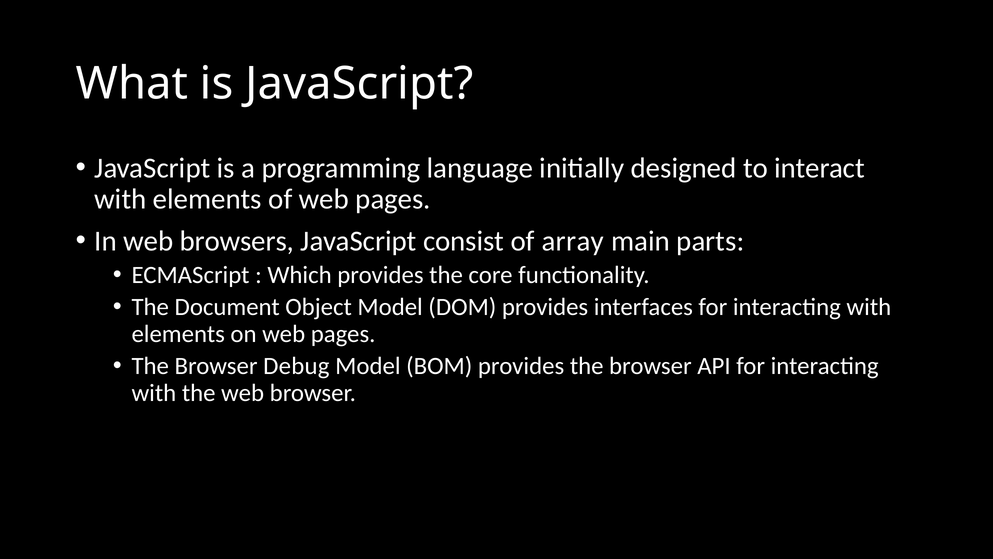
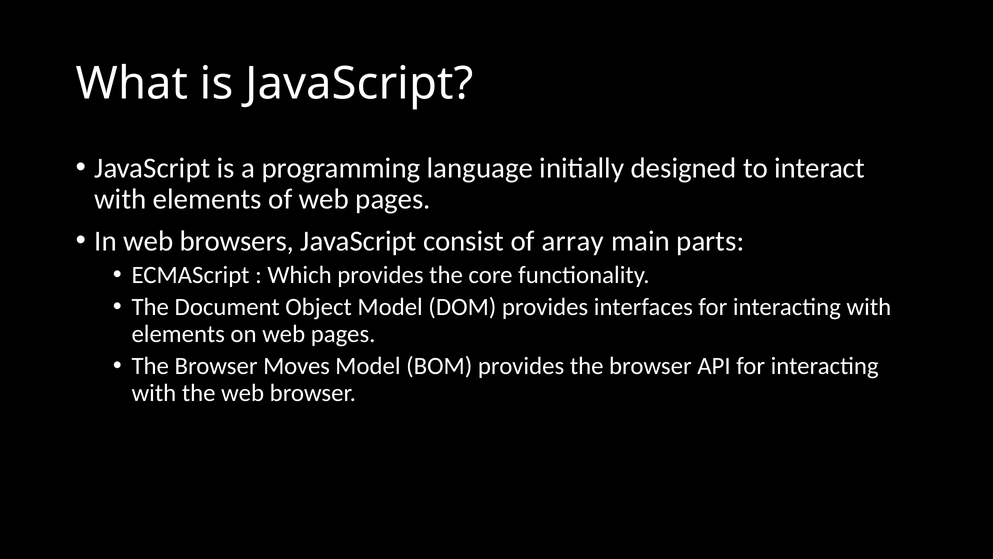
Debug: Debug -> Moves
